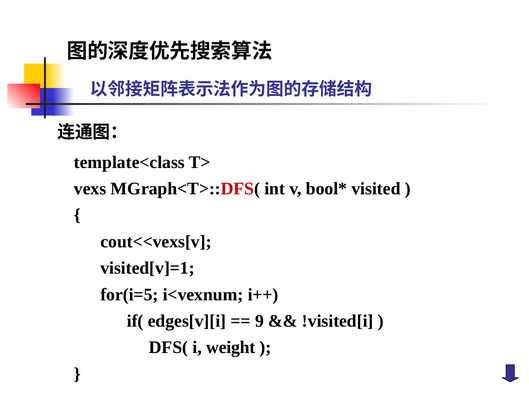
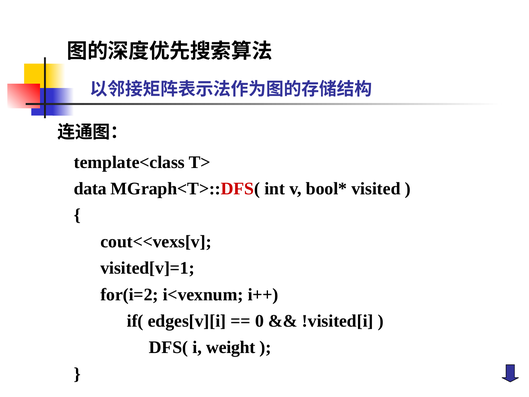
vexs: vexs -> data
for(i=5: for(i=5 -> for(i=2
9: 9 -> 0
